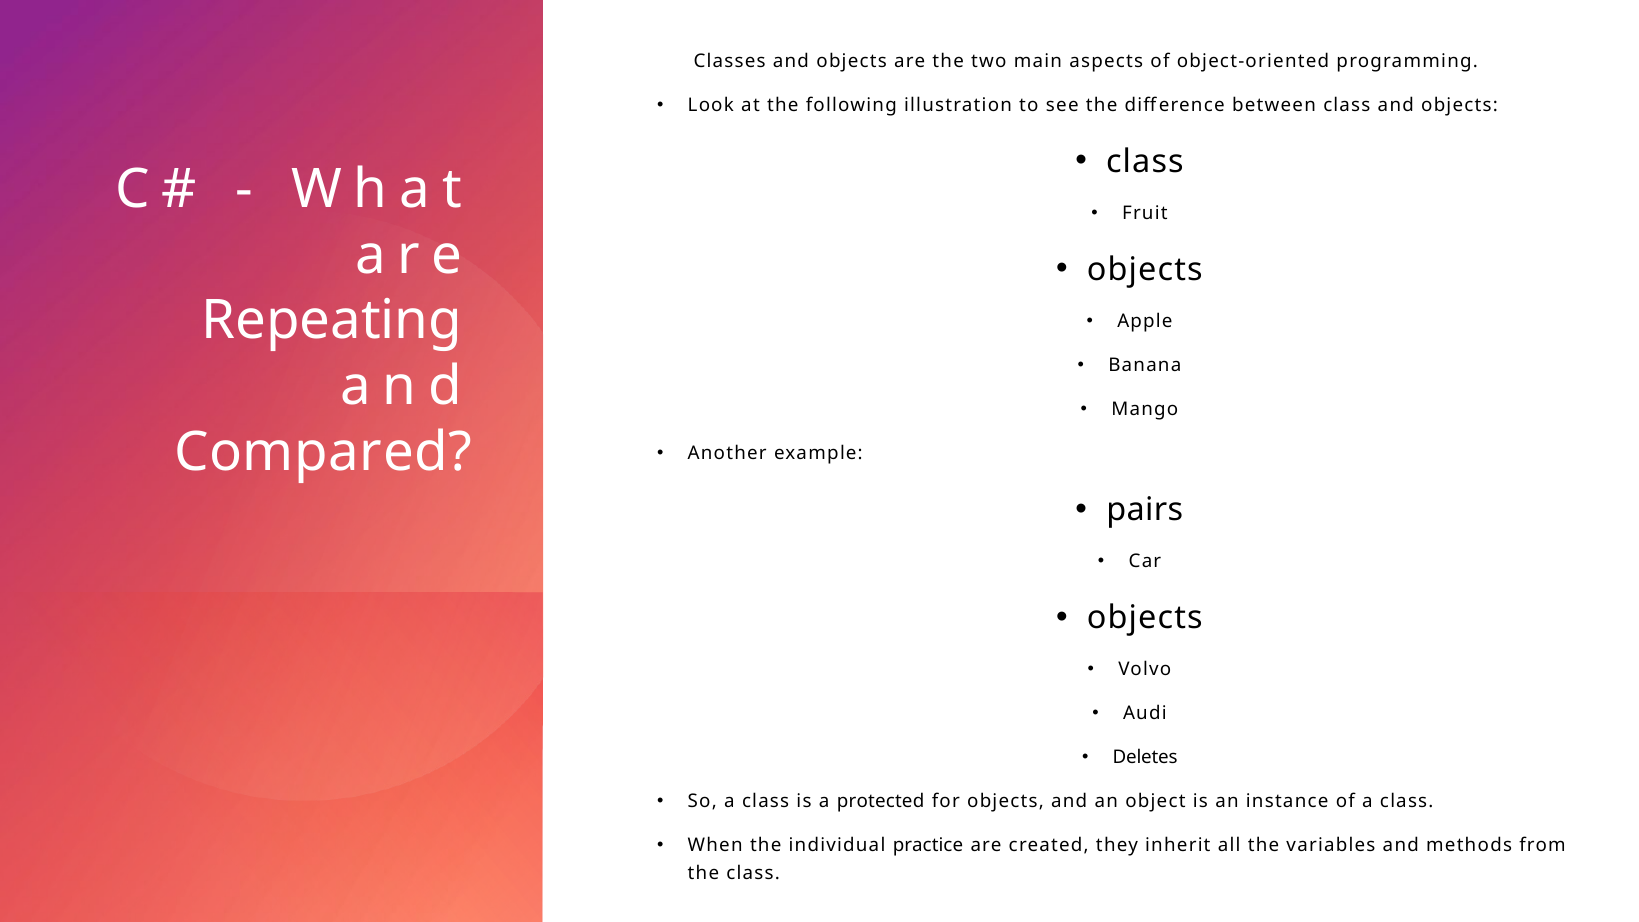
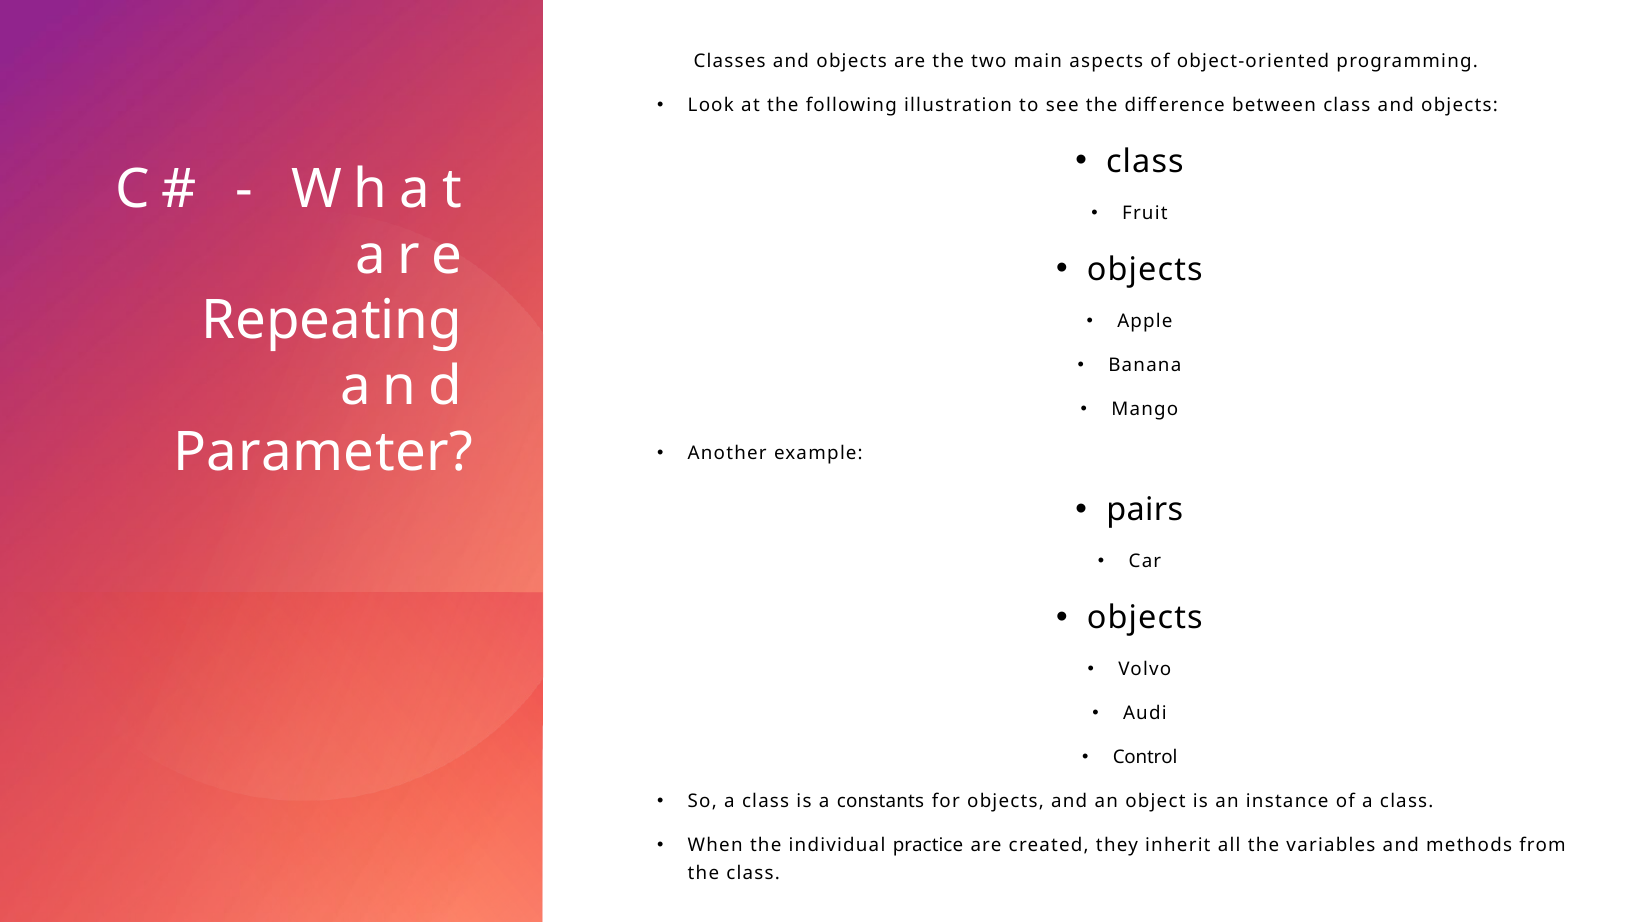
Compared: Compared -> Parameter
Deletes: Deletes -> Control
protected: protected -> constants
